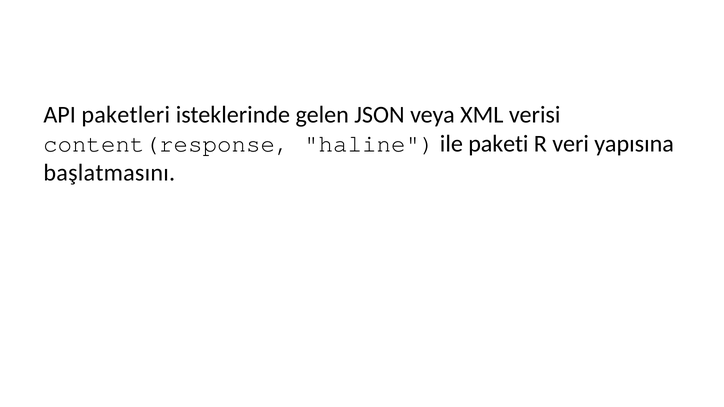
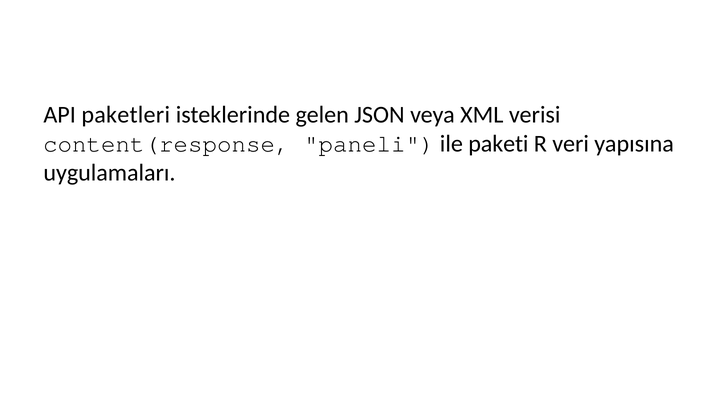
haline: haline -> paneli
başlatmasını: başlatmasını -> uygulamaları
